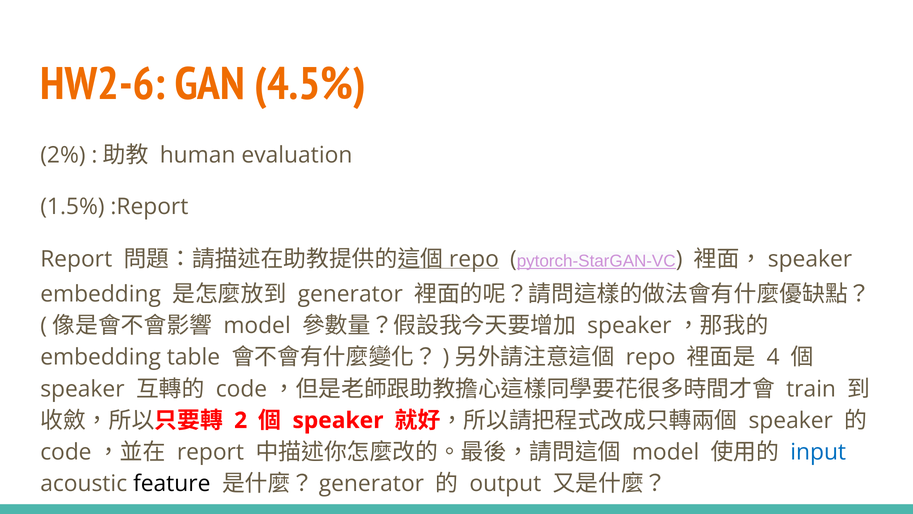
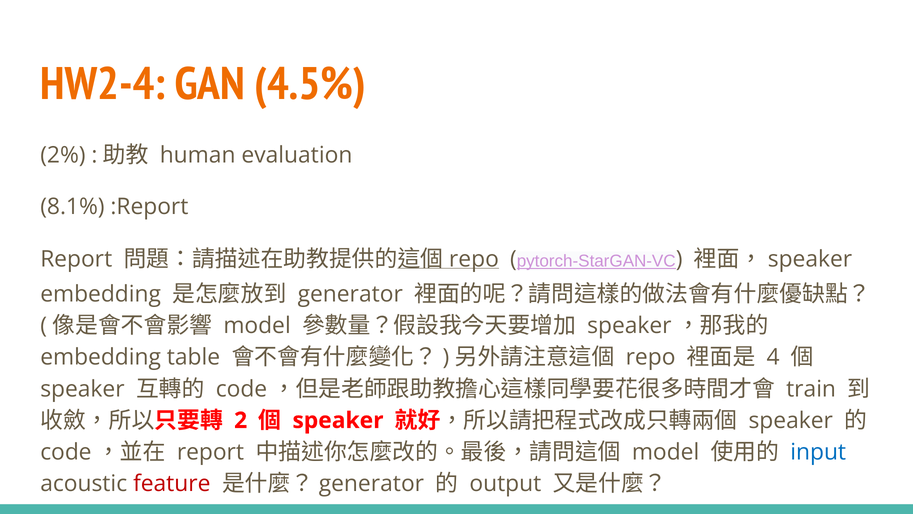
HW2-6: HW2-6 -> HW2-4
1.5%: 1.5% -> 8.1%
feature colour: black -> red
